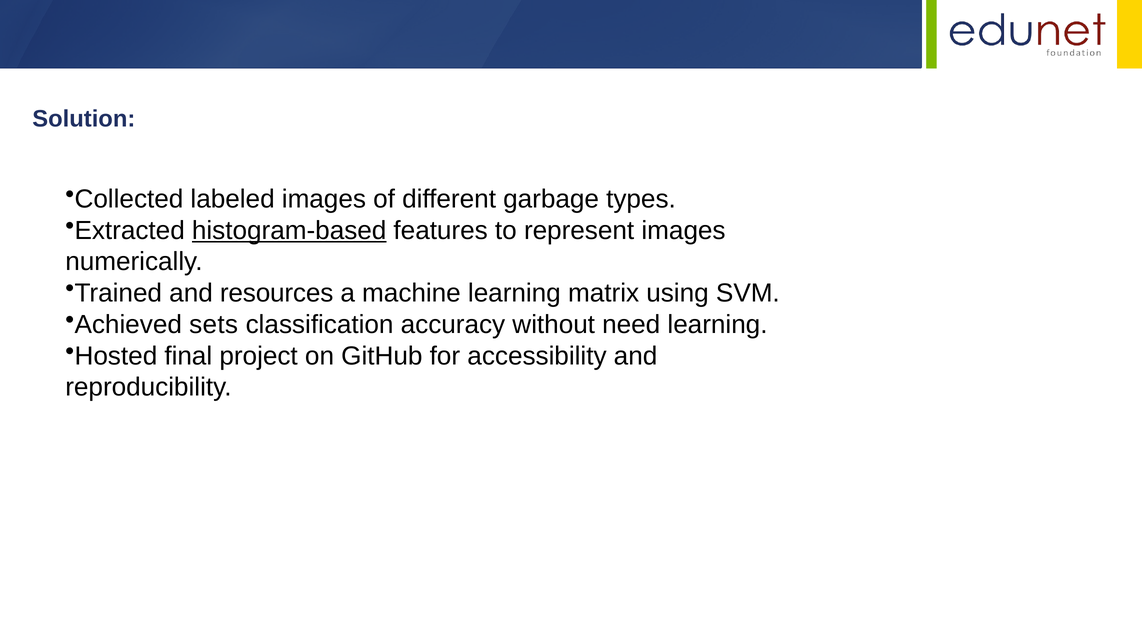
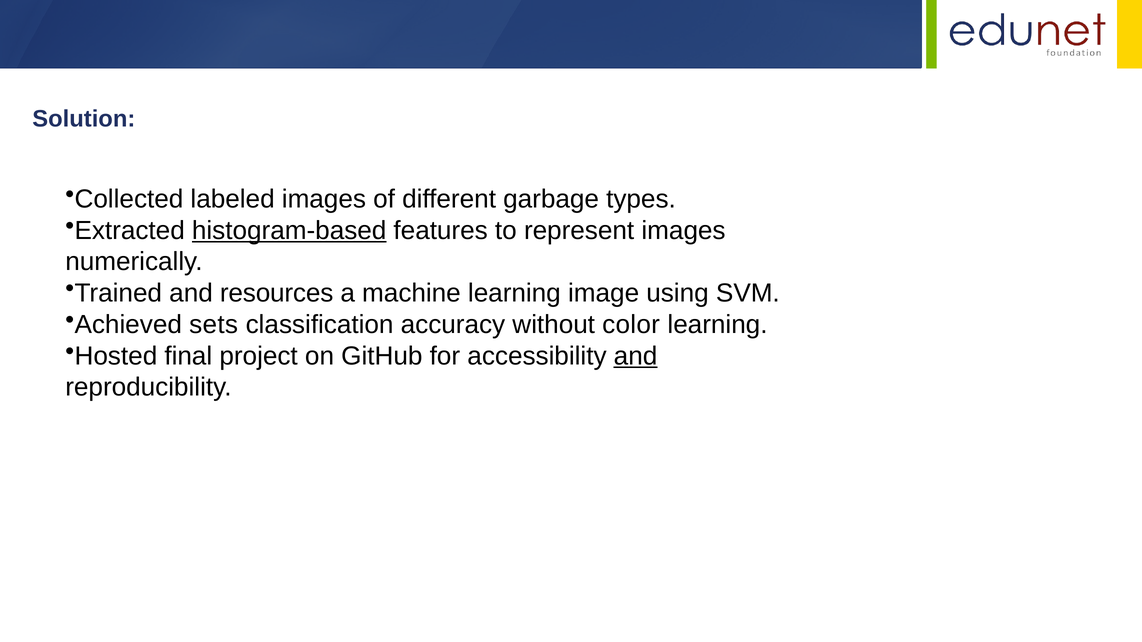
matrix: matrix -> image
need: need -> color
and at (636, 356) underline: none -> present
